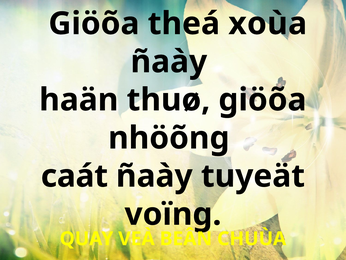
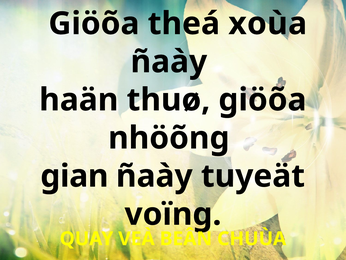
caát: caát -> gian
